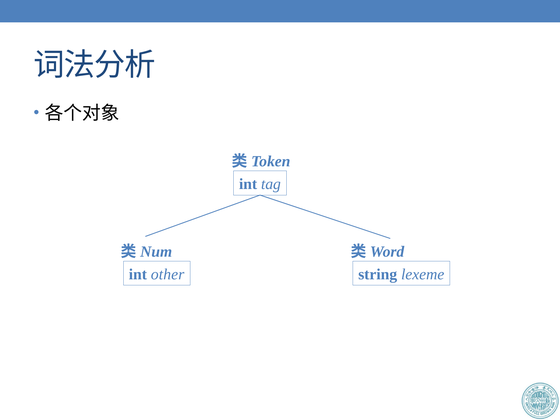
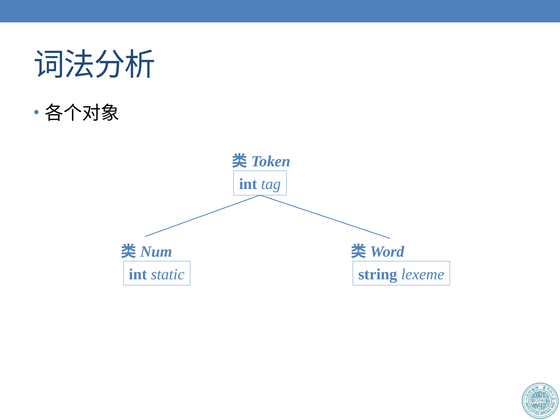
other: other -> static
